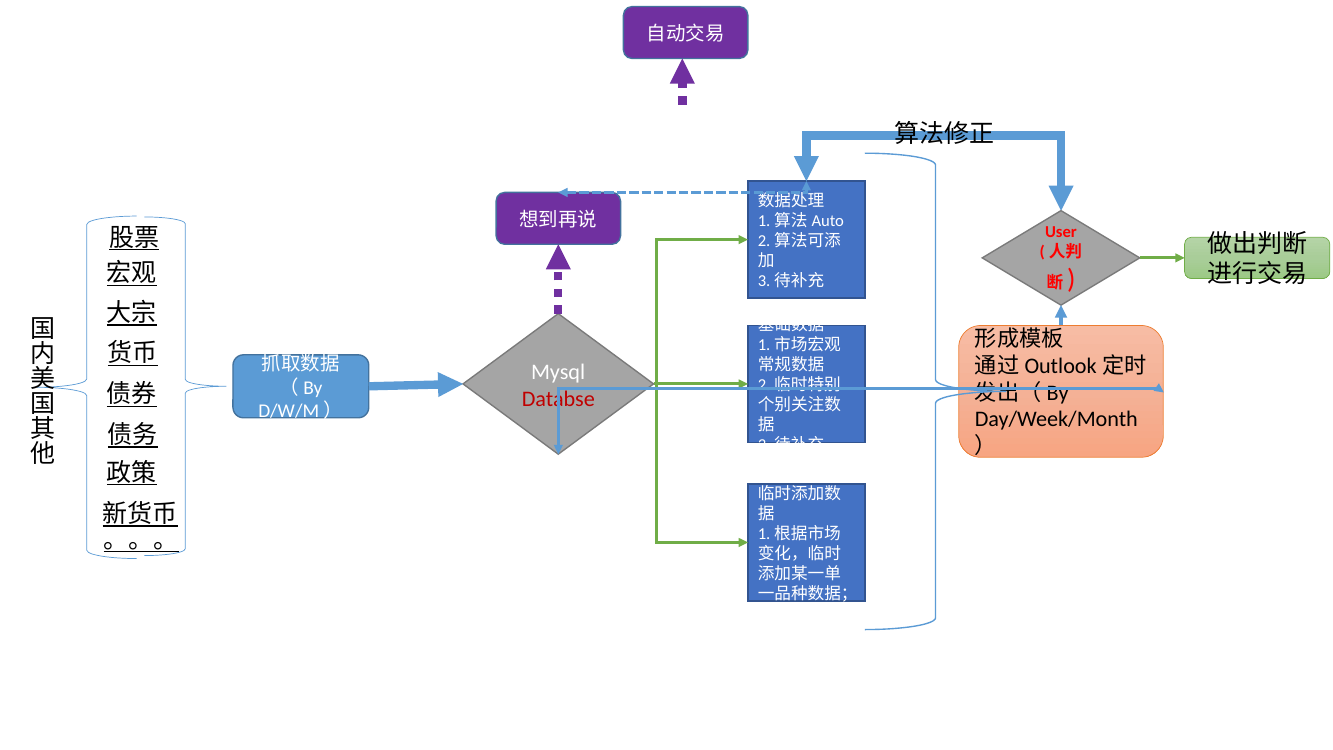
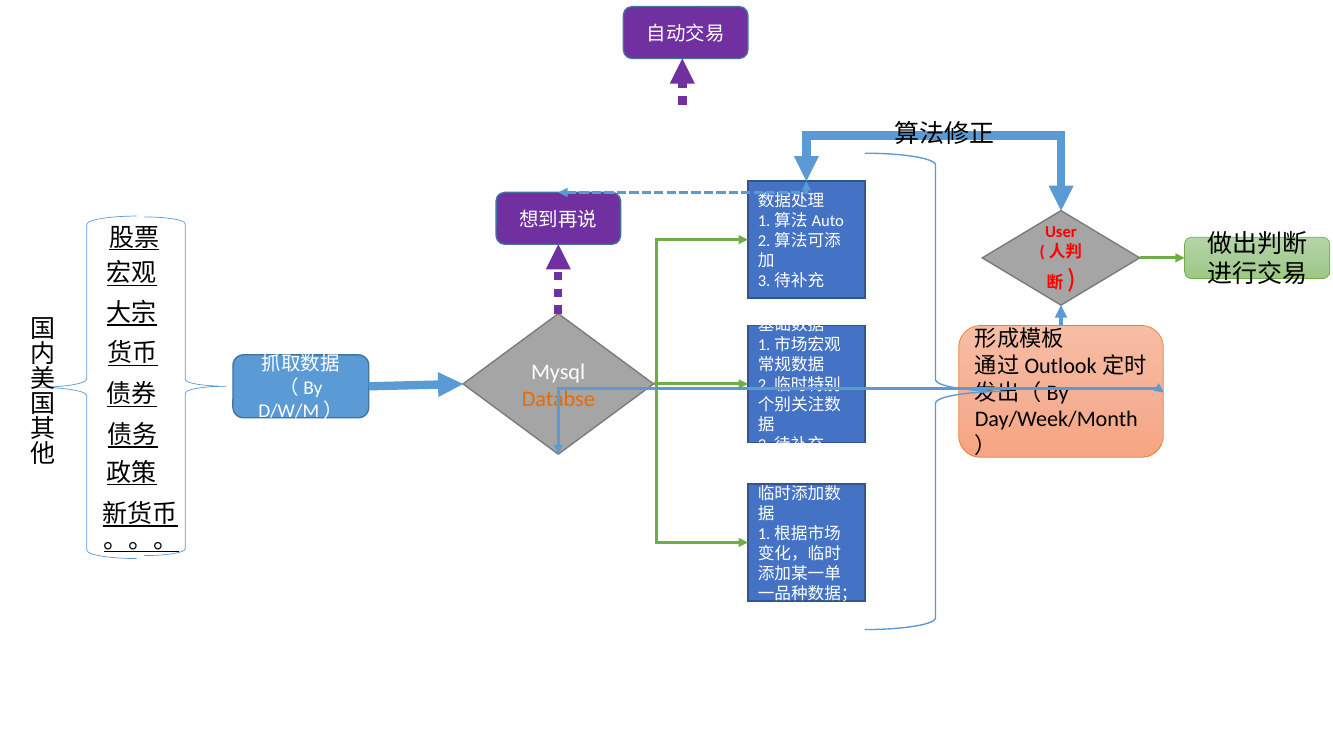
Databse colour: red -> orange
